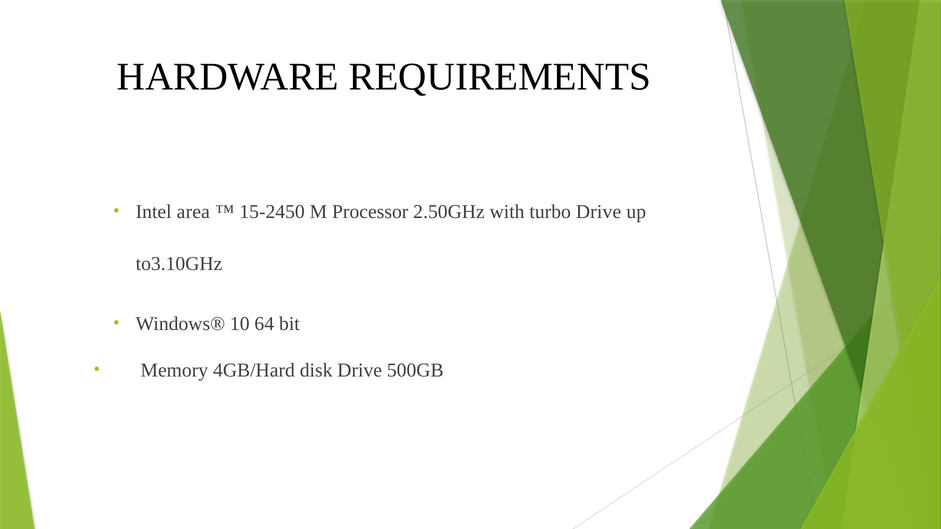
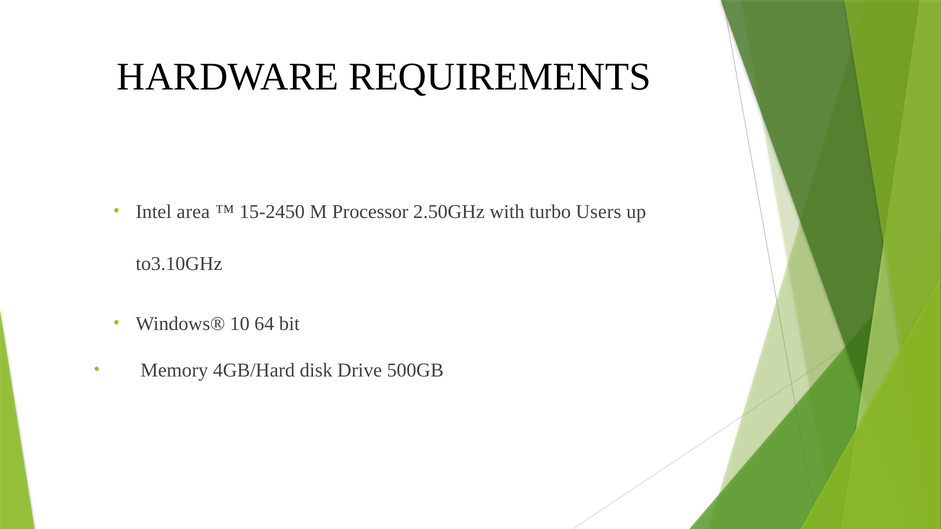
turbo Drive: Drive -> Users
